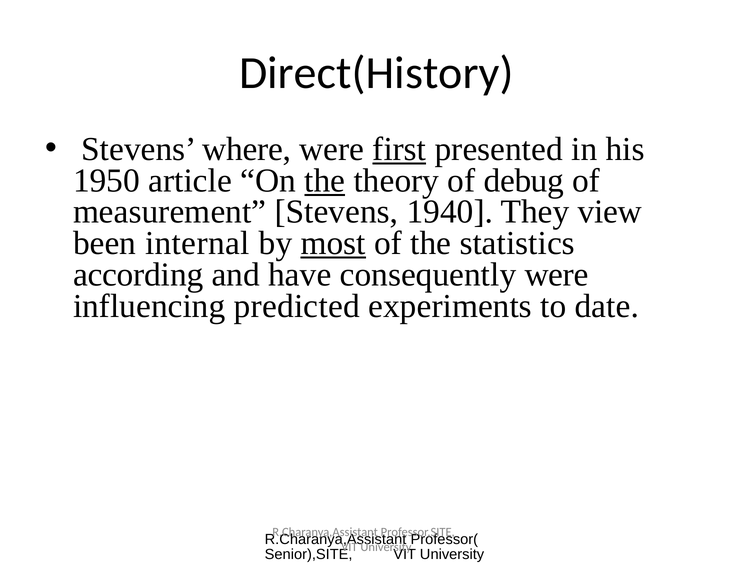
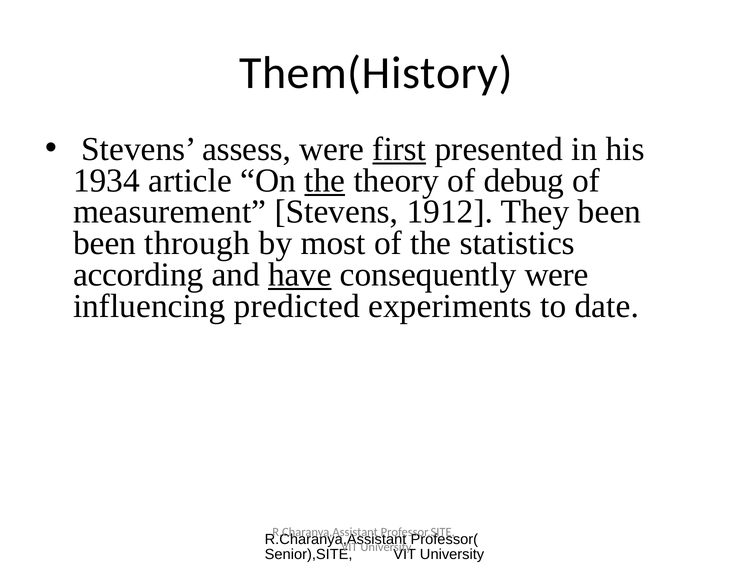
Direct(History: Direct(History -> Them(History
where: where -> assess
1950: 1950 -> 1934
1940: 1940 -> 1912
They view: view -> been
internal: internal -> through
most underline: present -> none
have underline: none -> present
